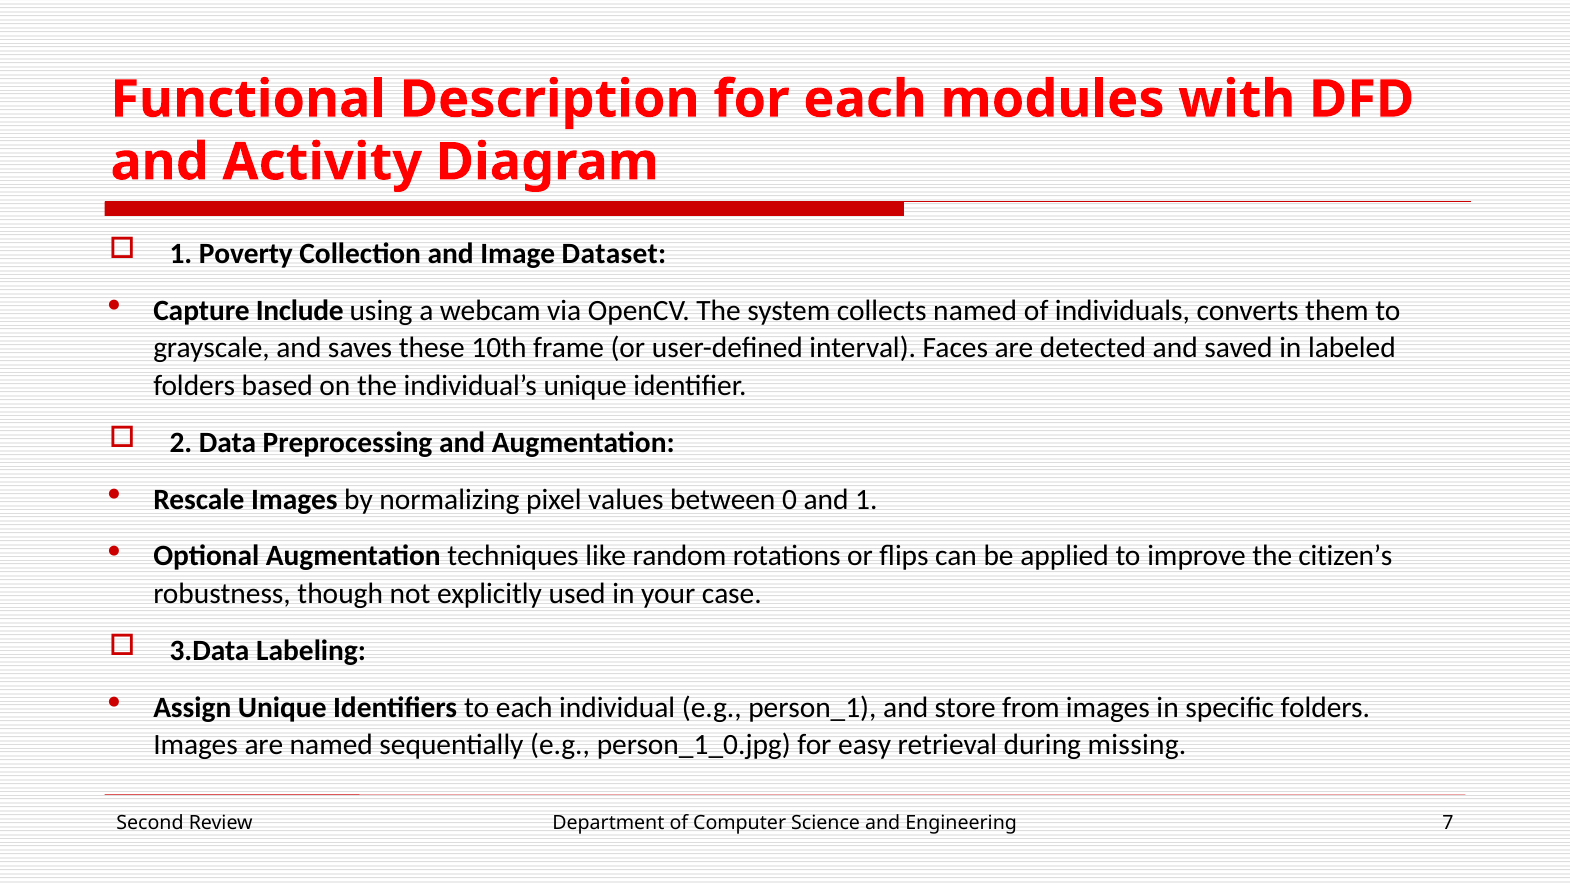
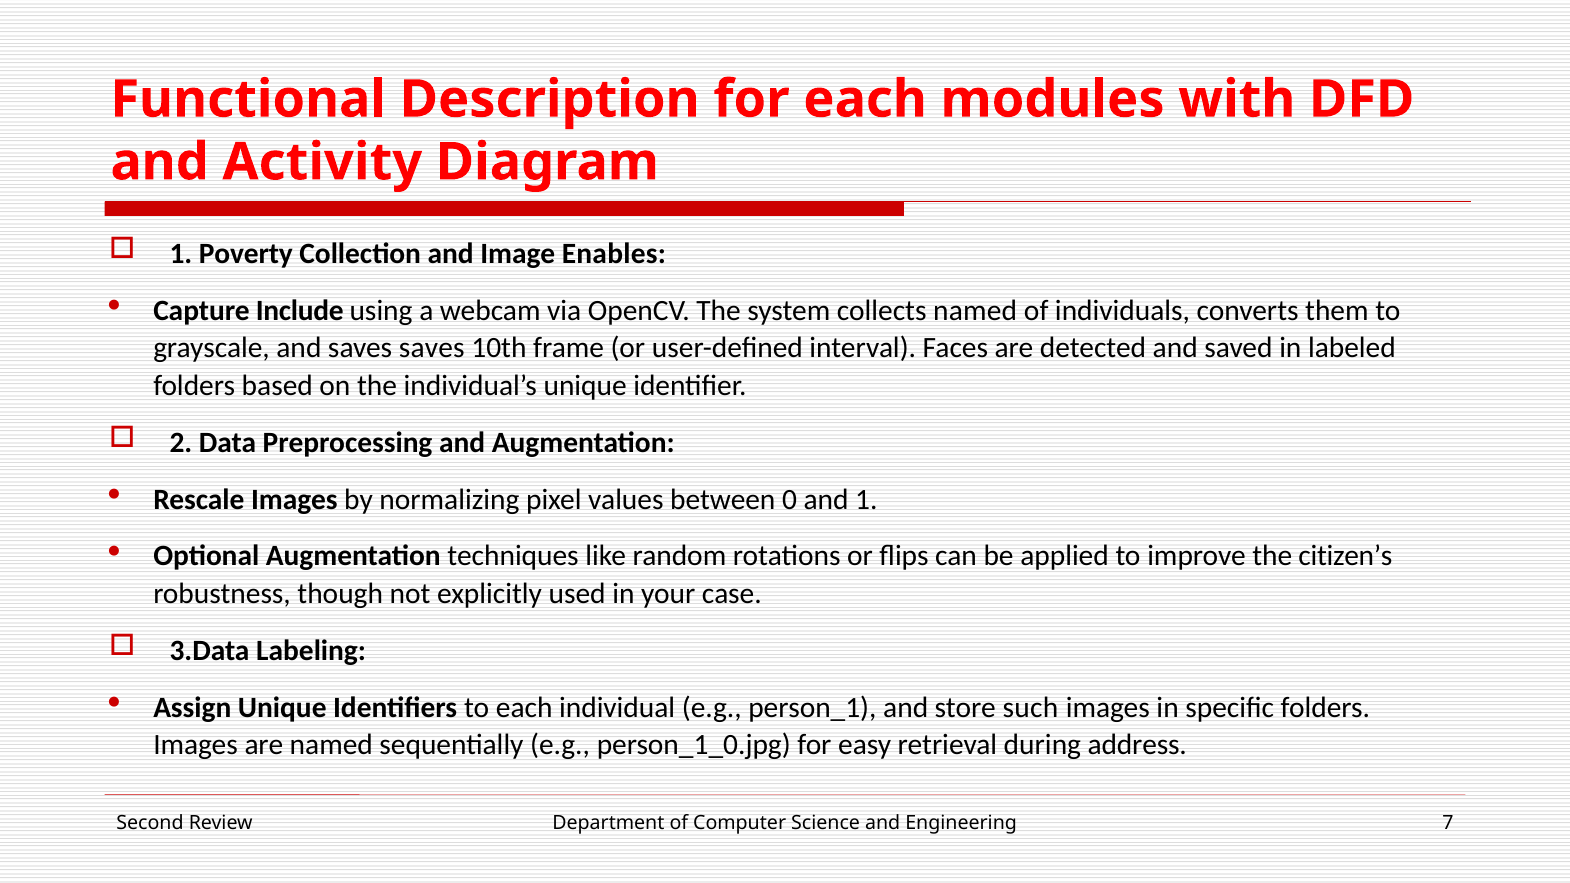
Dataset: Dataset -> Enables
saves these: these -> saves
from: from -> such
missing: missing -> address
